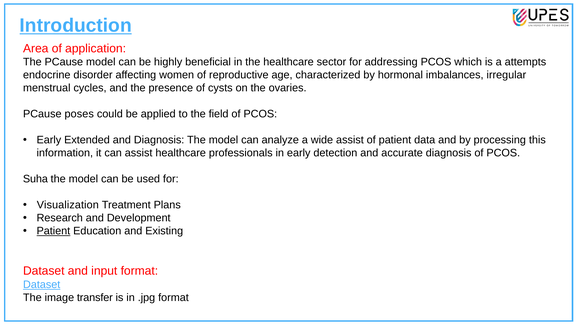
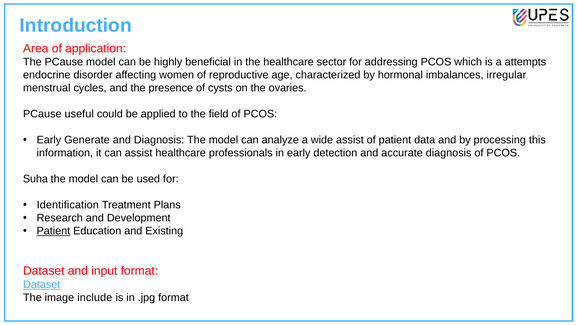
Introduction underline: present -> none
poses: poses -> useful
Extended: Extended -> Generate
Visualization: Visualization -> Identification
transfer: transfer -> include
